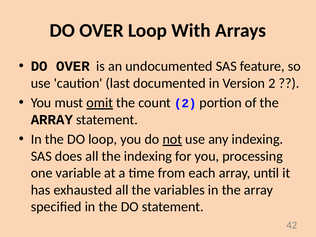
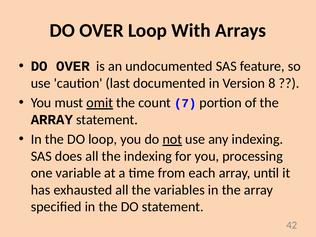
Version 2: 2 -> 8
count 2: 2 -> 7
